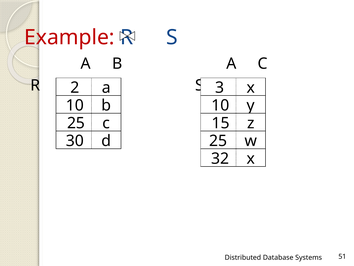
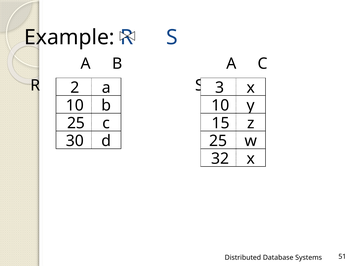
Example colour: red -> black
